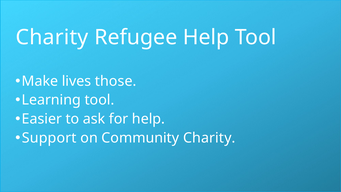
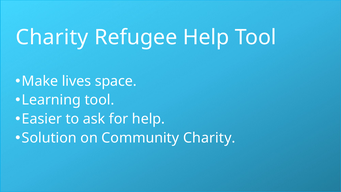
those: those -> space
Support: Support -> Solution
